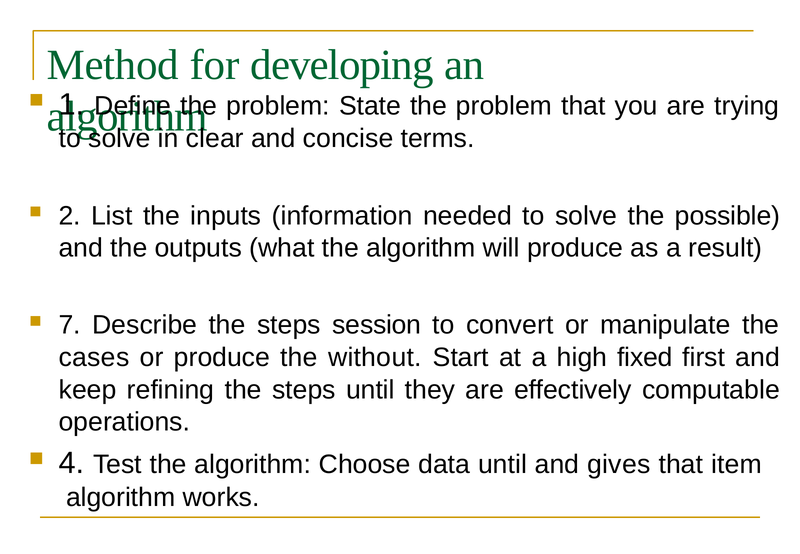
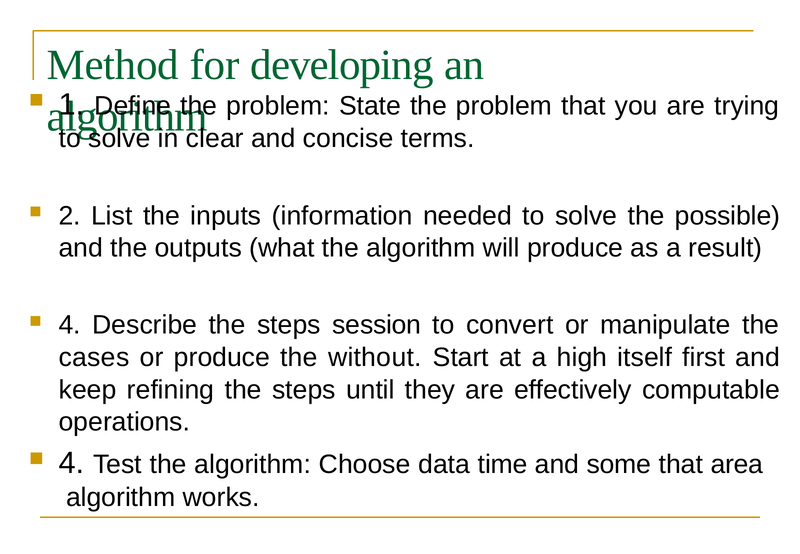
7 at (70, 325): 7 -> 4
fixed: fixed -> itself
data until: until -> time
gives: gives -> some
item: item -> area
